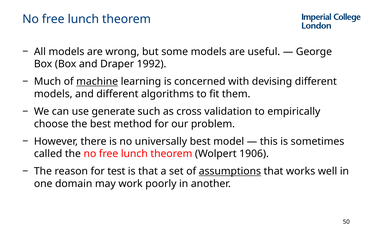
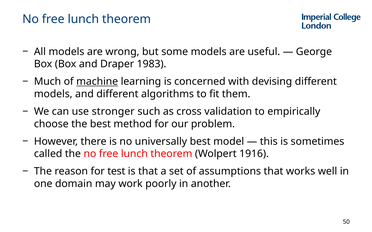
1992: 1992 -> 1983
generate: generate -> stronger
1906: 1906 -> 1916
assumptions underline: present -> none
